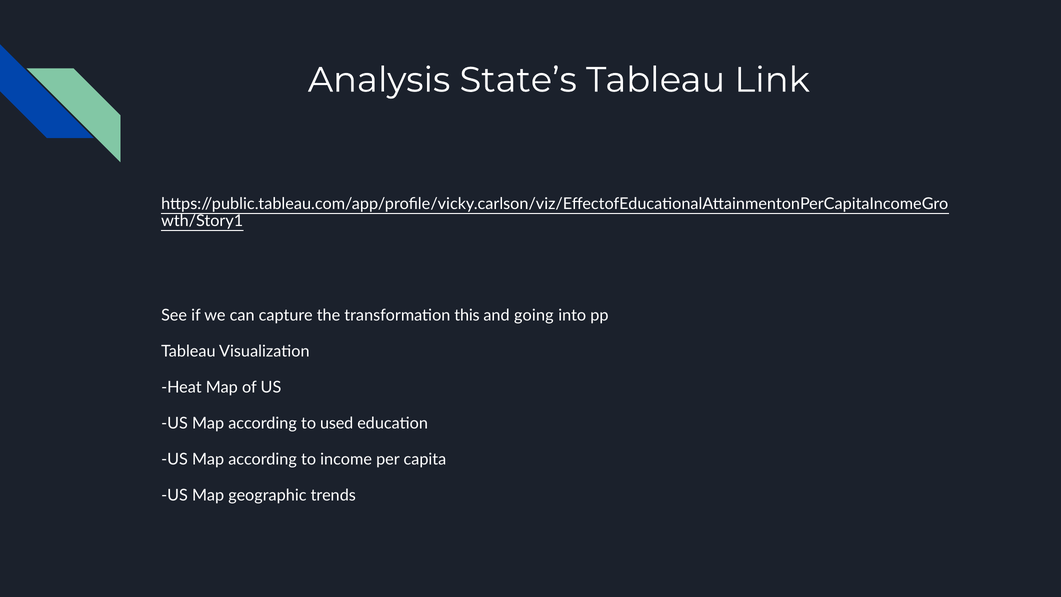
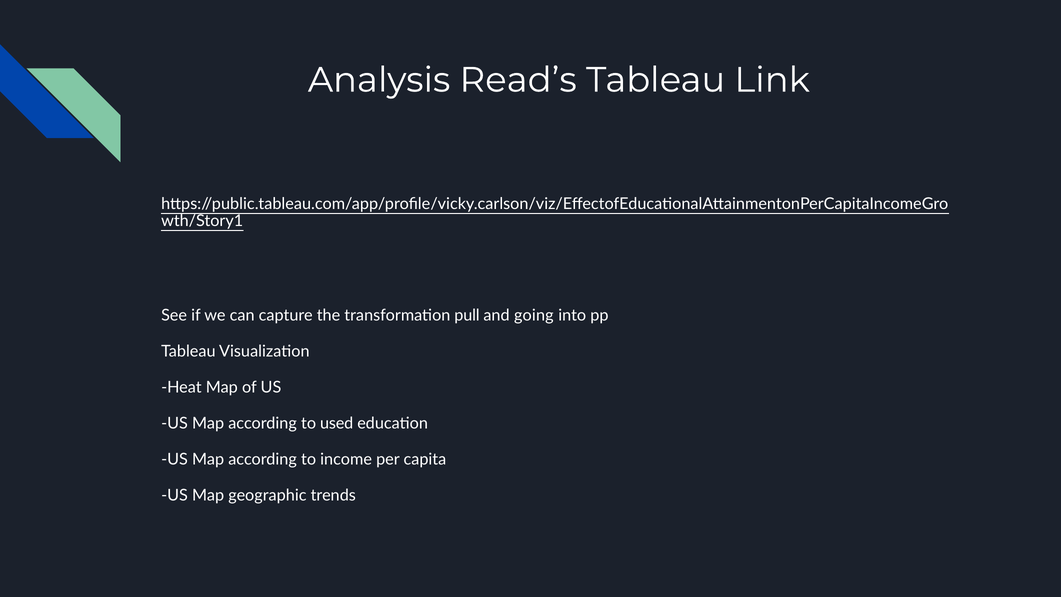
State’s: State’s -> Read’s
this: this -> pull
